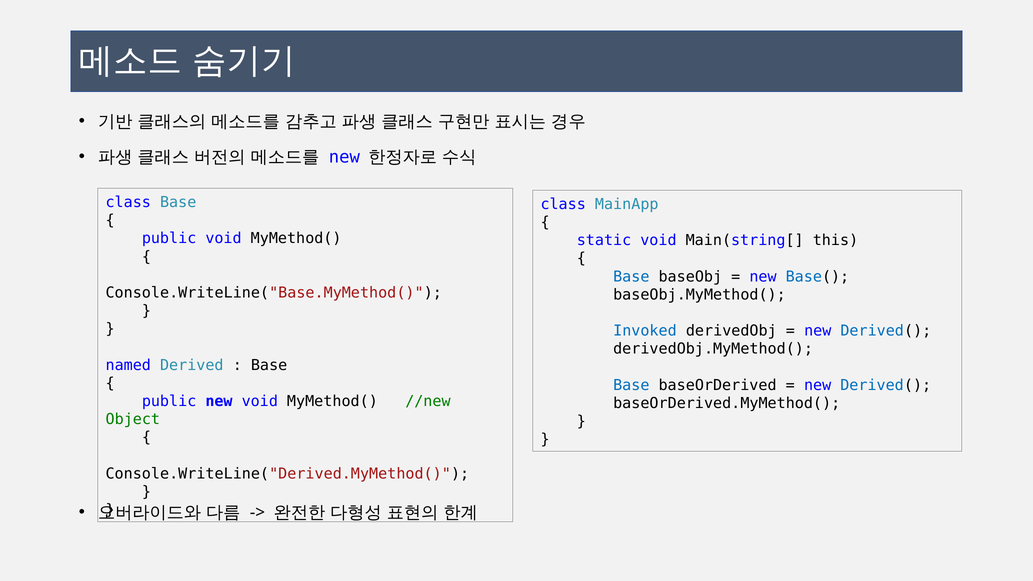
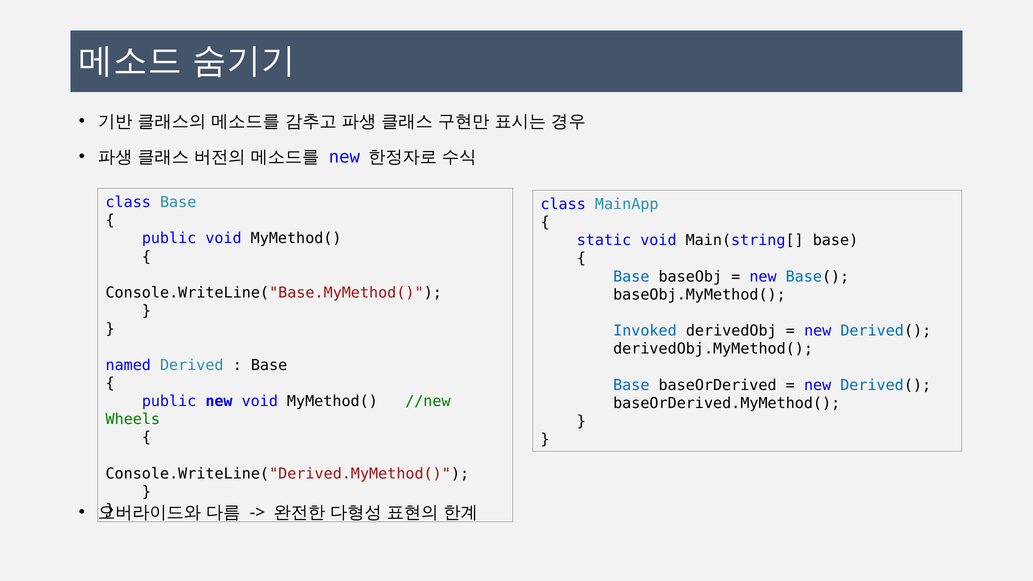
Main(string[ this: this -> base
Object: Object -> Wheels
